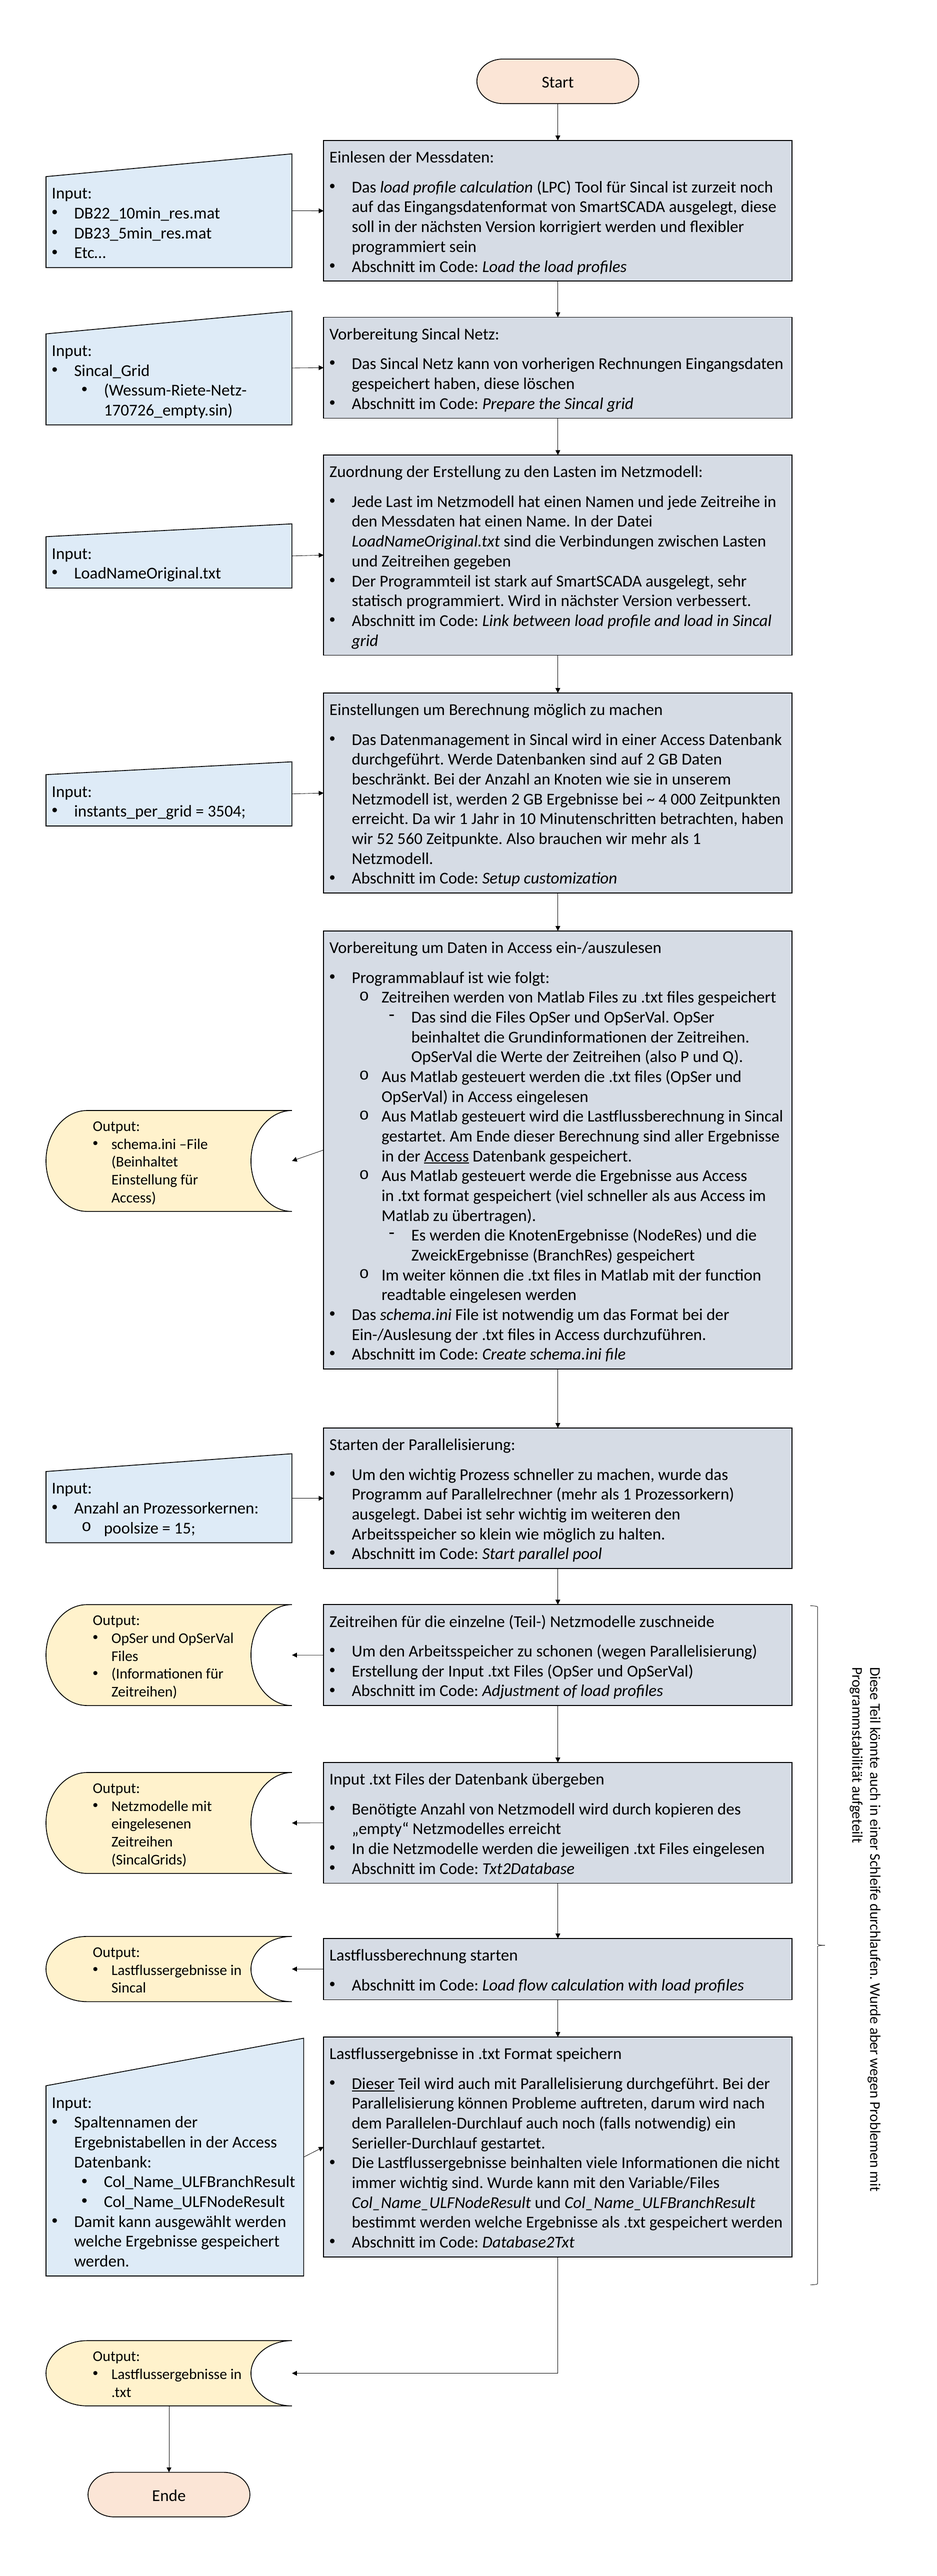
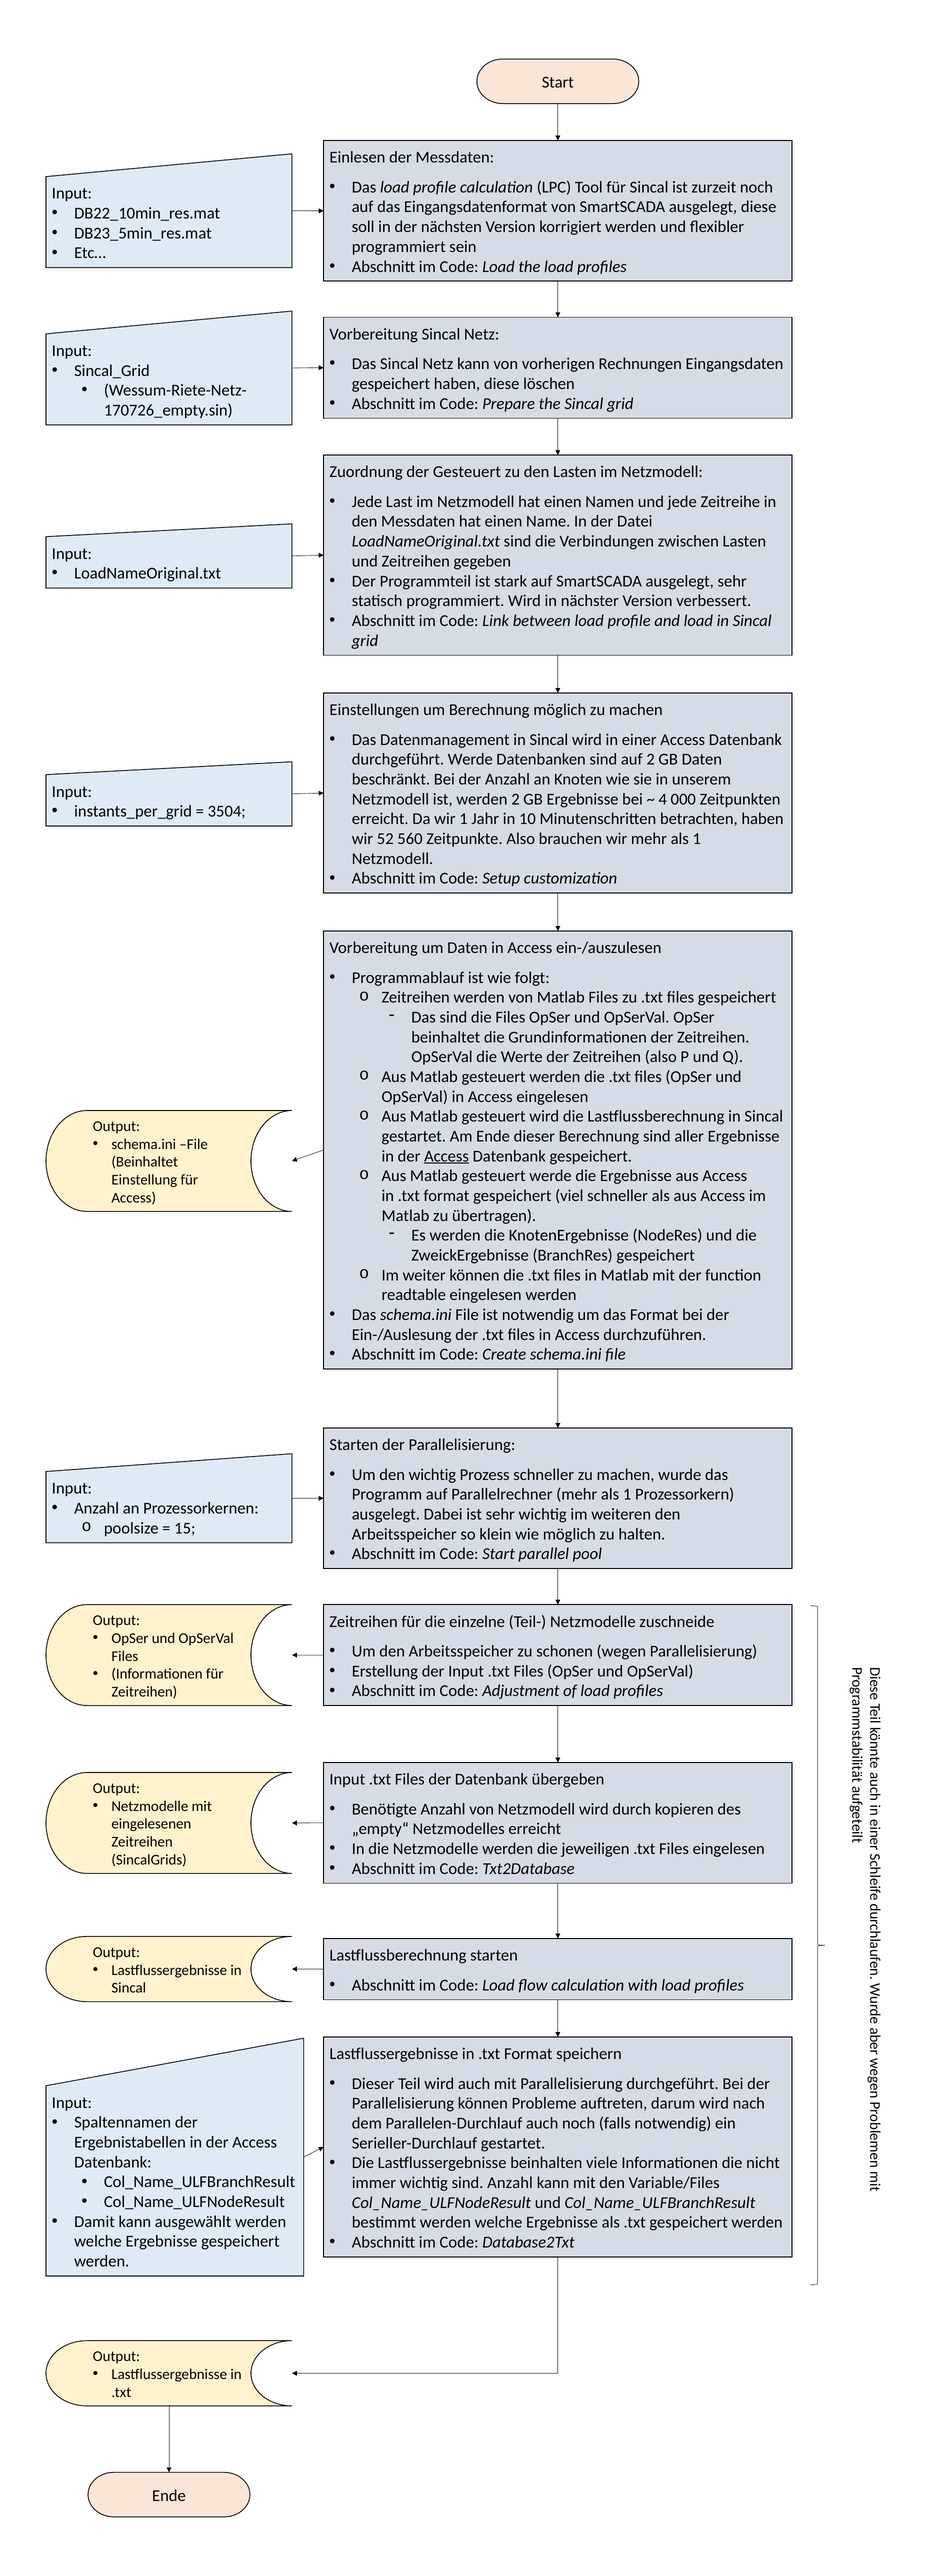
der Erstellung: Erstellung -> Gesteuert
Dieser at (373, 2084) underline: present -> none
sind Wurde: Wurde -> Anzahl
